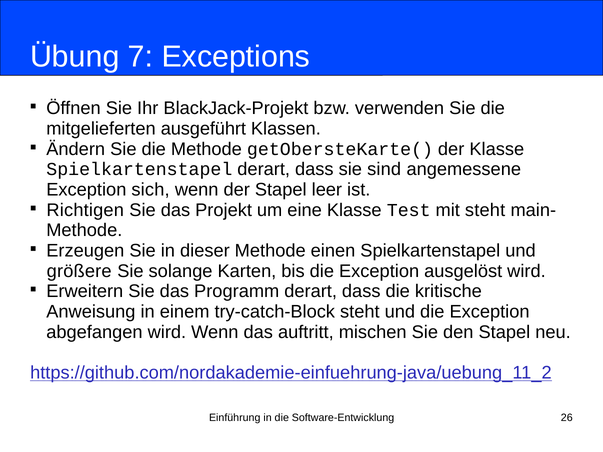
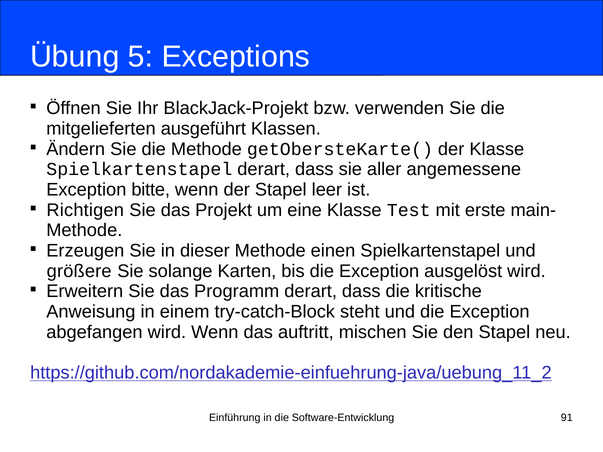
7: 7 -> 5
sind: sind -> aller
sich: sich -> bitte
mit steht: steht -> erste
26: 26 -> 91
